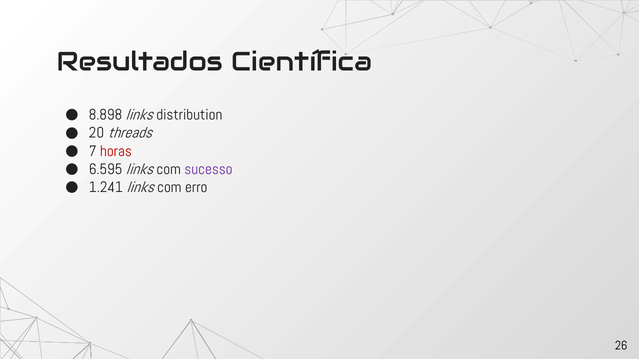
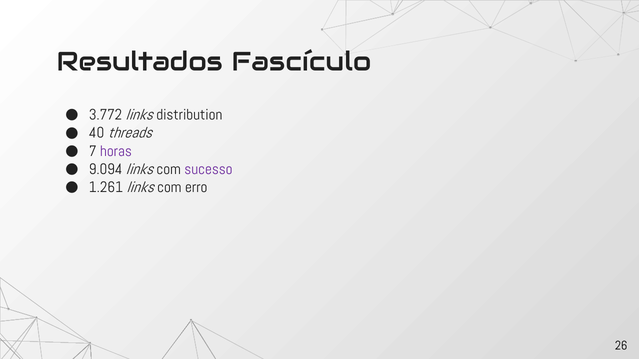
Científica: Científica -> Fascículo
8.898: 8.898 -> 3.772
20: 20 -> 40
horas colour: red -> purple
6.595: 6.595 -> 9.094
1.241: 1.241 -> 1.261
